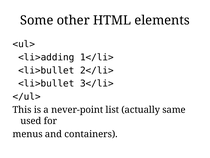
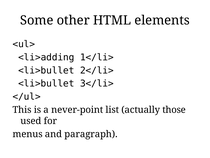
same: same -> those
containers: containers -> paragraph
